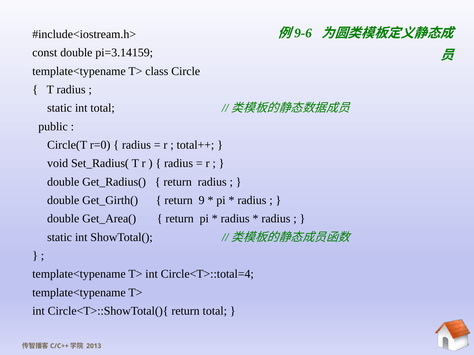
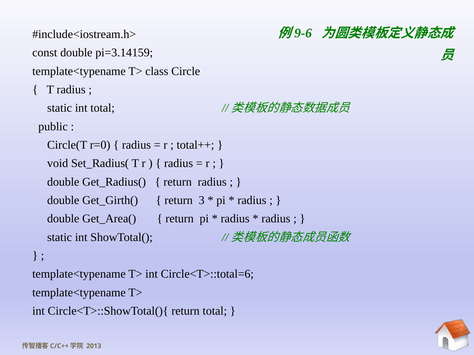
9: 9 -> 3
Circle<T>::total=4: Circle<T>::total=4 -> Circle<T>::total=6
